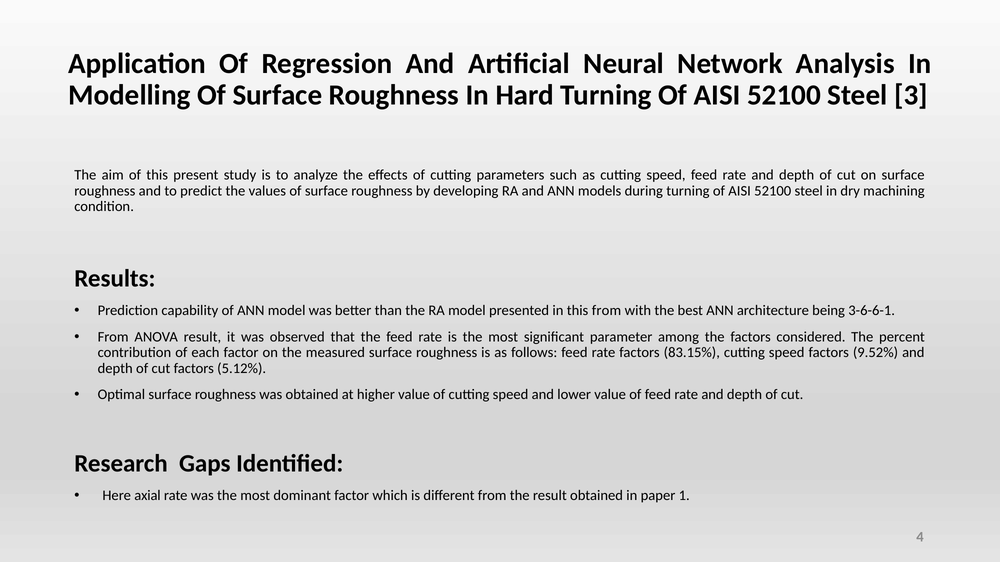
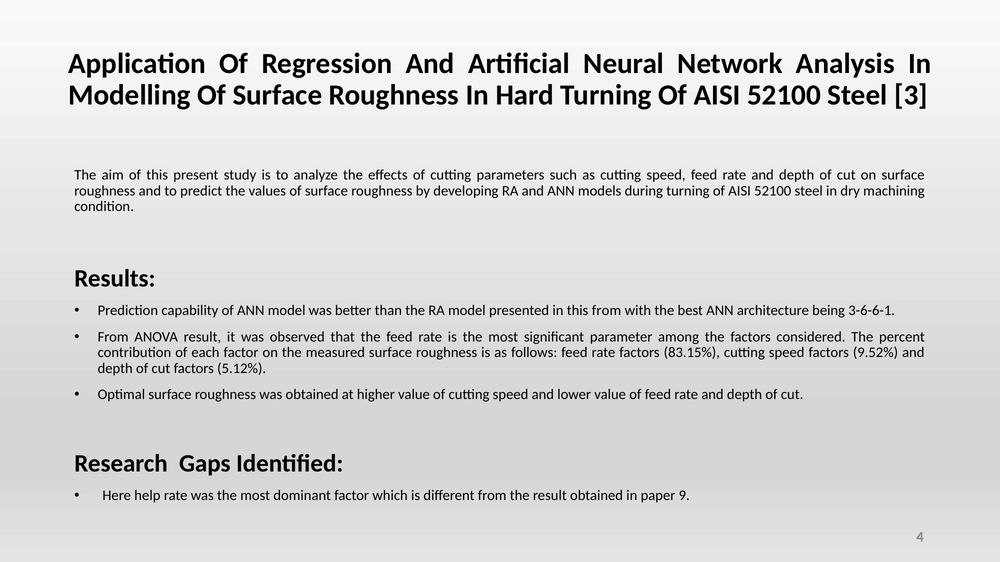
axial: axial -> help
1: 1 -> 9
